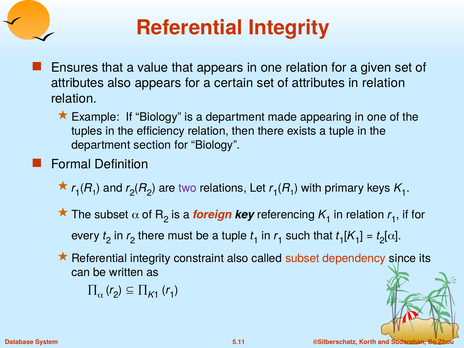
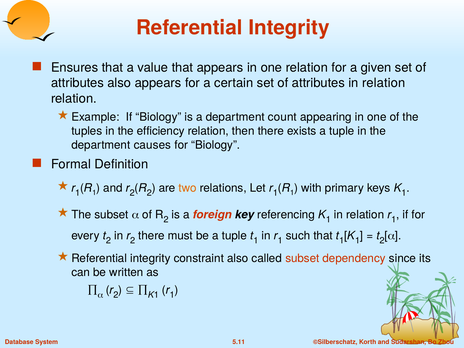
made: made -> count
section: section -> causes
two colour: purple -> orange
